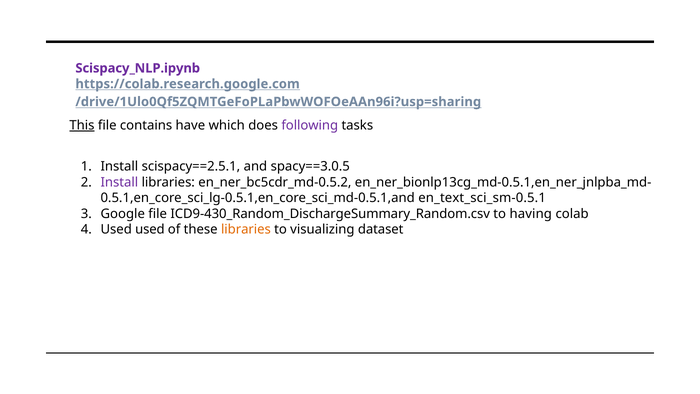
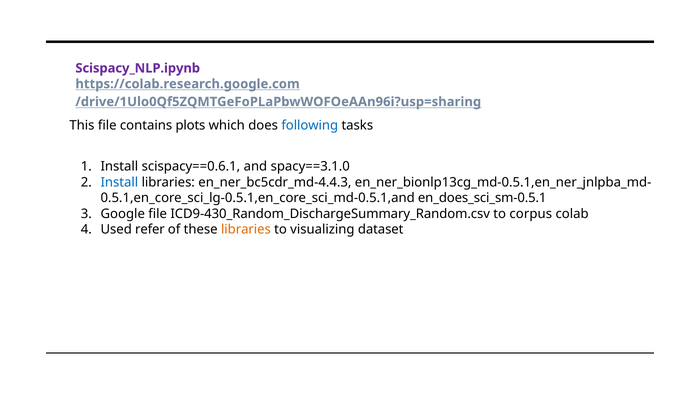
This underline: present -> none
have: have -> plots
following colour: purple -> blue
scispacy==2.5.1: scispacy==2.5.1 -> scispacy==0.6.1
spacy==3.0.5: spacy==3.0.5 -> spacy==3.1.0
Install at (119, 182) colour: purple -> blue
en_ner_bc5cdr_md-0.5.2: en_ner_bc5cdr_md-0.5.2 -> en_ner_bc5cdr_md-4.4.3
en_text_sci_sm-0.5.1: en_text_sci_sm-0.5.1 -> en_does_sci_sm-0.5.1
having: having -> corpus
Used used: used -> refer
